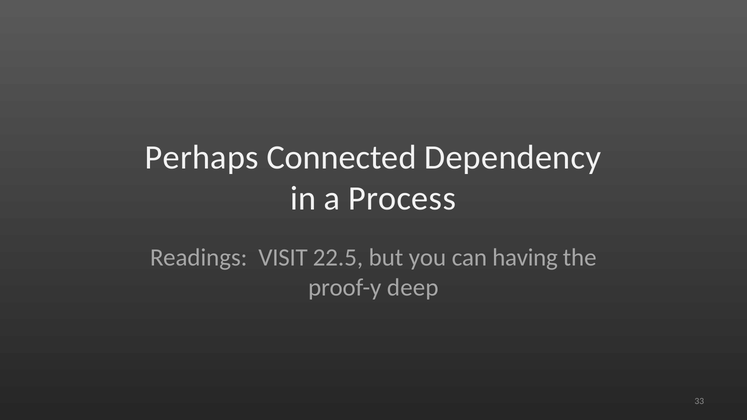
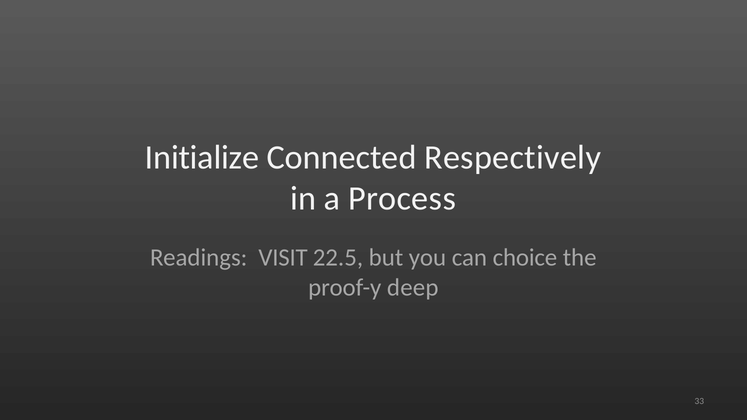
Perhaps: Perhaps -> Initialize
Dependency: Dependency -> Respectively
having: having -> choice
